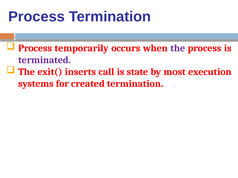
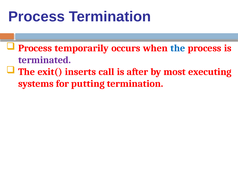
the at (178, 48) colour: purple -> blue
state: state -> after
execution: execution -> executing
created: created -> putting
